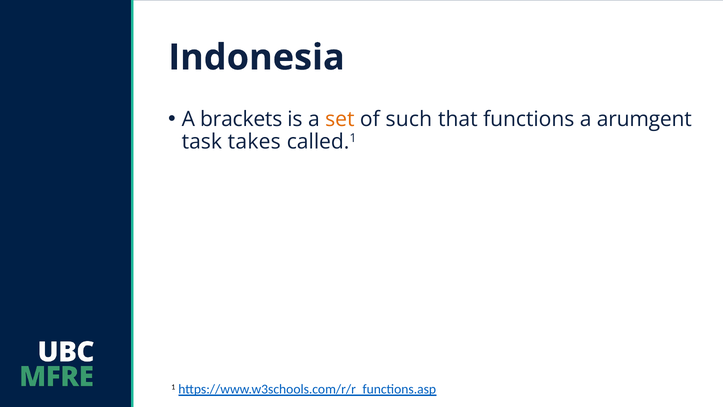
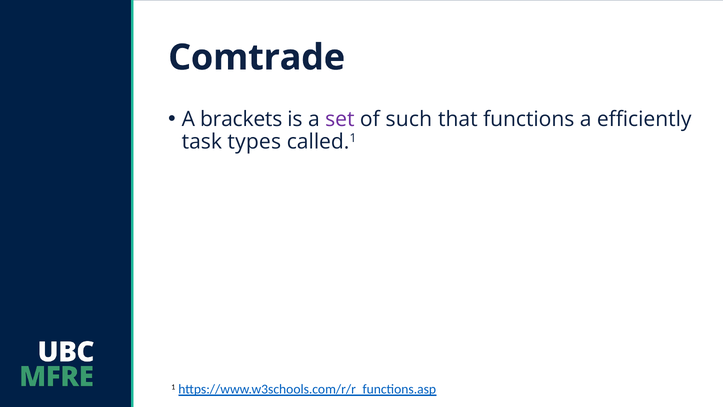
Indonesia: Indonesia -> Comtrade
set colour: orange -> purple
arumgent: arumgent -> efficiently
takes: takes -> types
